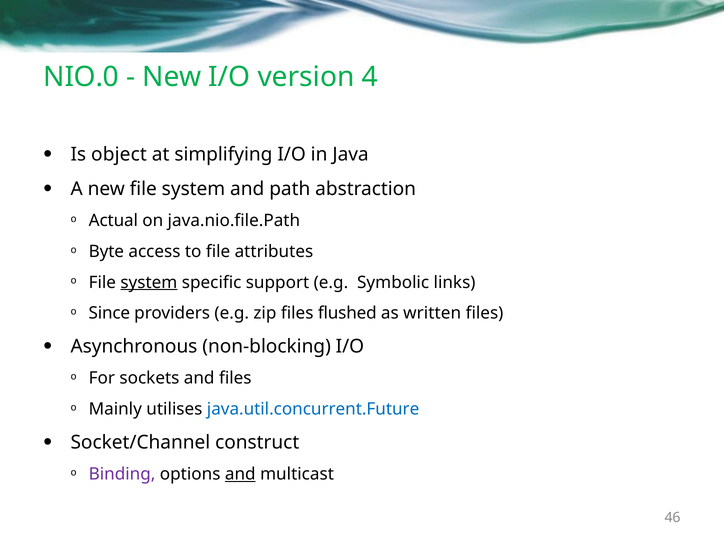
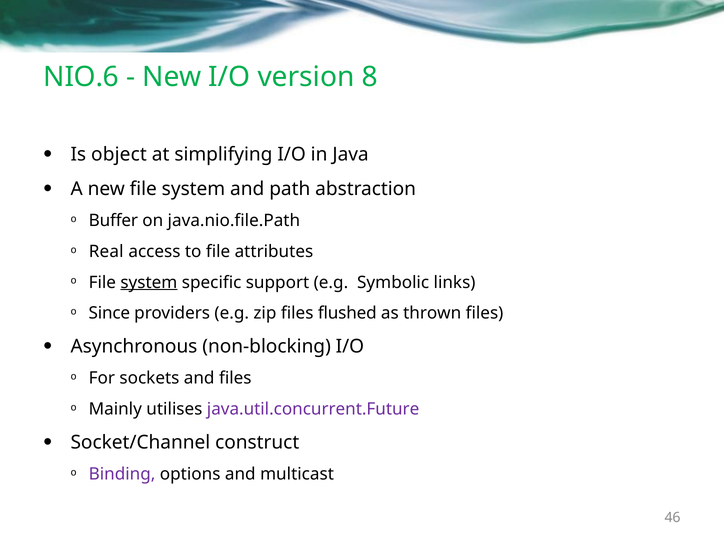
NIO.0: NIO.0 -> NIO.6
4: 4 -> 8
Actual: Actual -> Buffer
Byte: Byte -> Real
written: written -> thrown
java.util.concurrent.Future colour: blue -> purple
and at (240, 474) underline: present -> none
